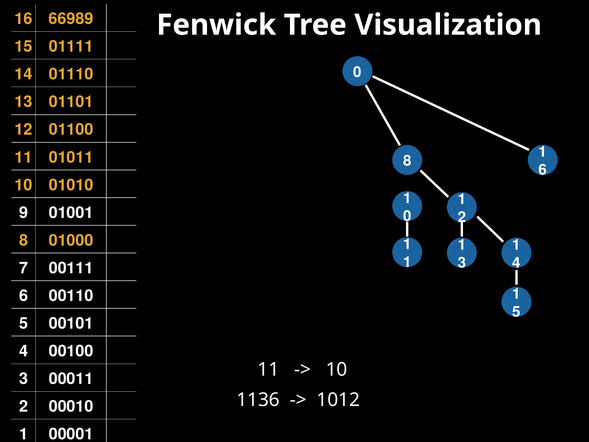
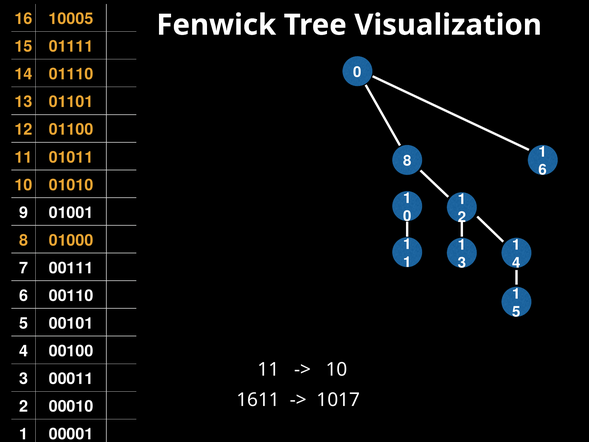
66989: 66989 -> 10005
1136: 1136 -> 1611
1012: 1012 -> 1017
